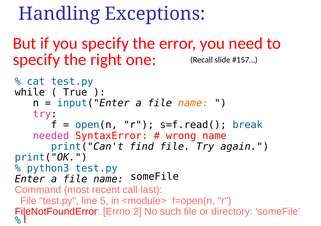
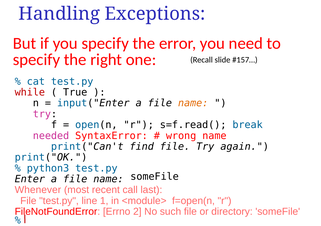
while colour: black -> red
Command: Command -> Whenever
5: 5 -> 1
